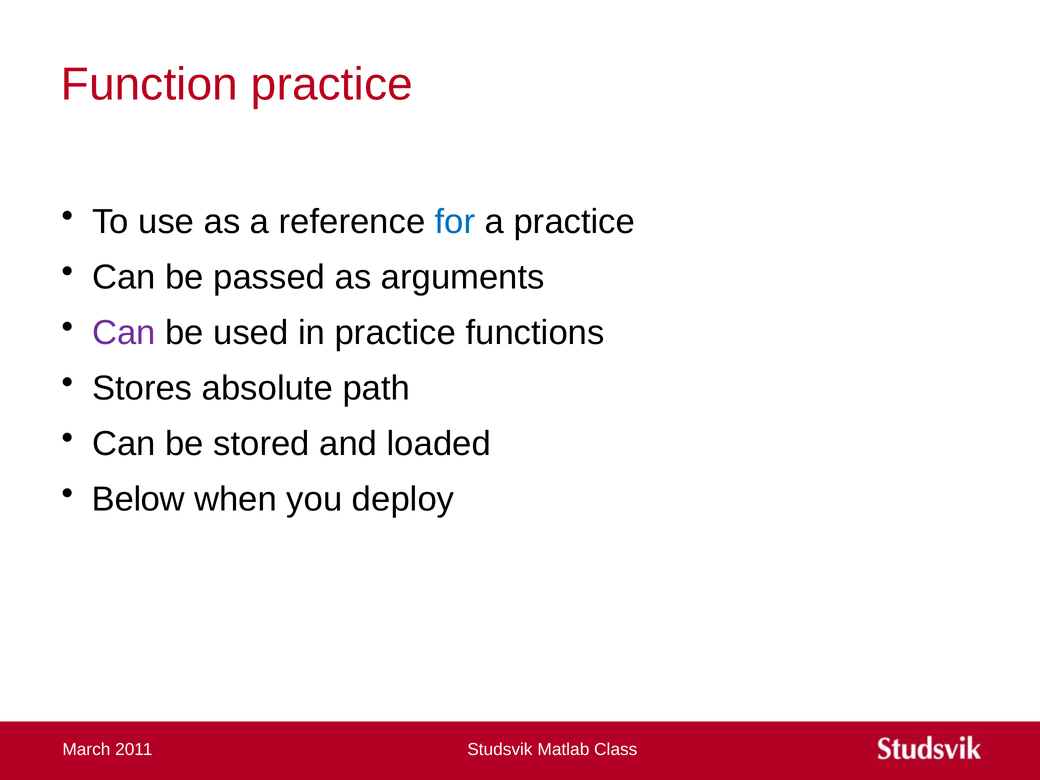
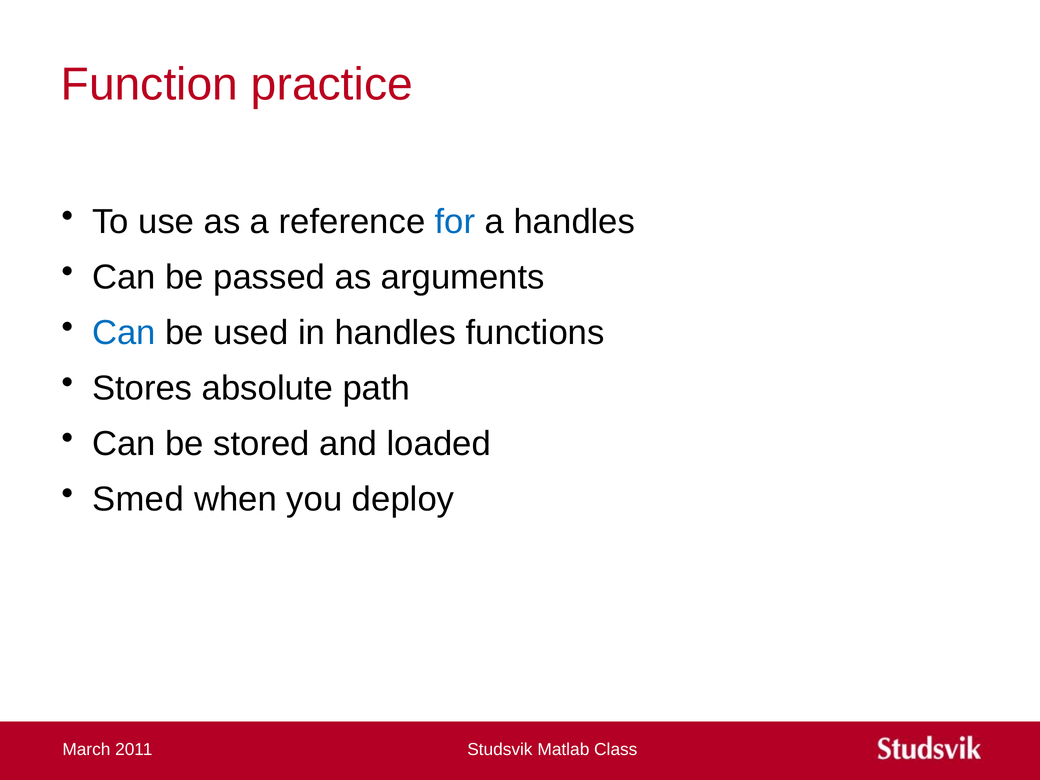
a practice: practice -> handles
Can at (124, 333) colour: purple -> blue
in practice: practice -> handles
Below: Below -> Smed
